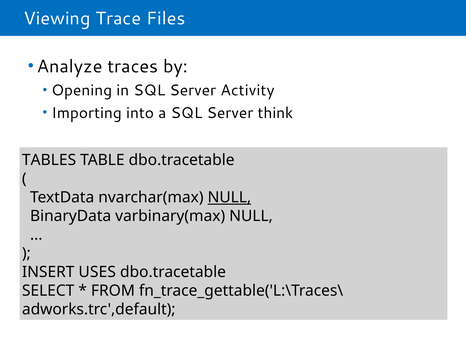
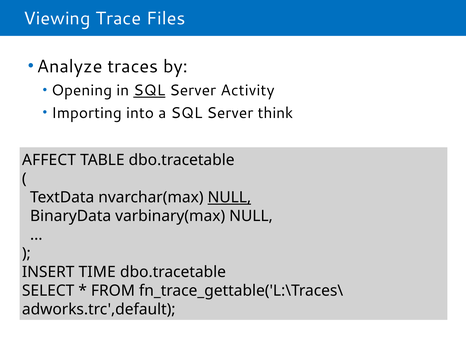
SQL at (149, 90) underline: none -> present
TABLES: TABLES -> AFFECT
USES: USES -> TIME
